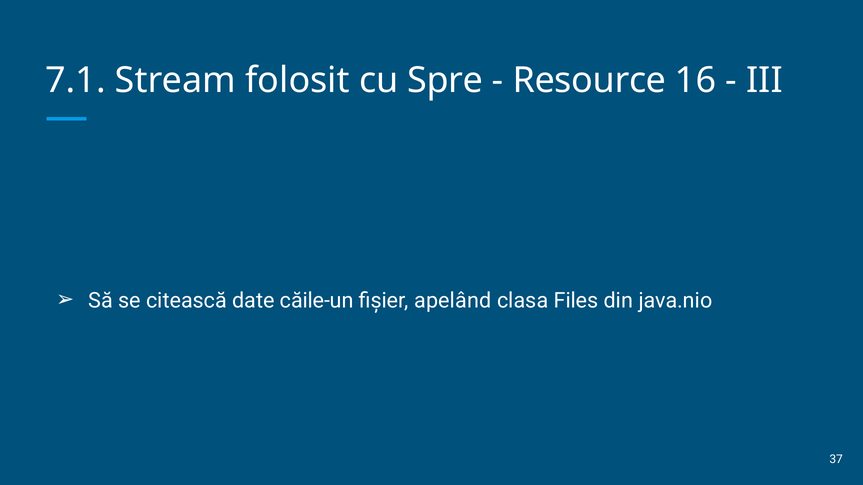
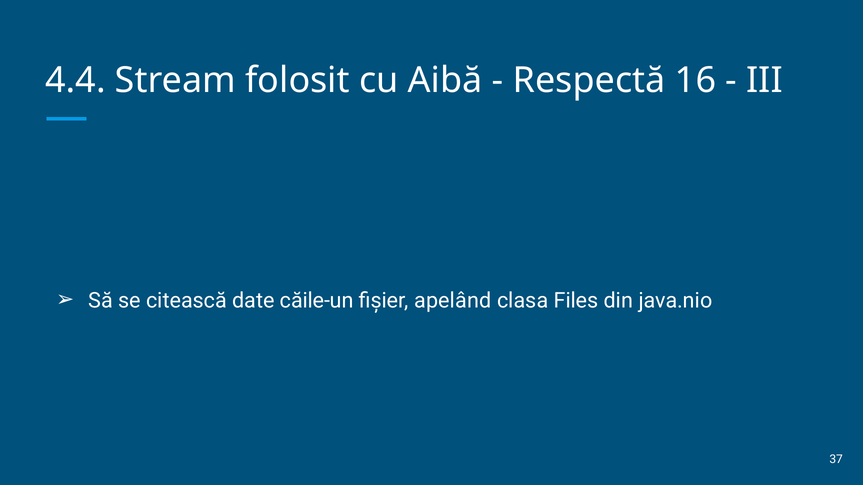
7.1: 7.1 -> 4.4
Spre: Spre -> Aibă
Resource: Resource -> Respectă
